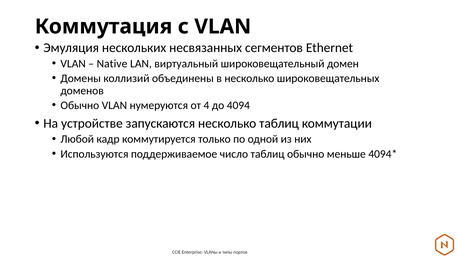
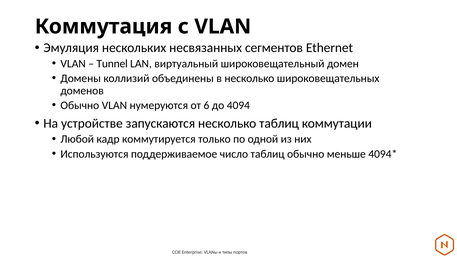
Native: Native -> Tunnel
4: 4 -> 6
